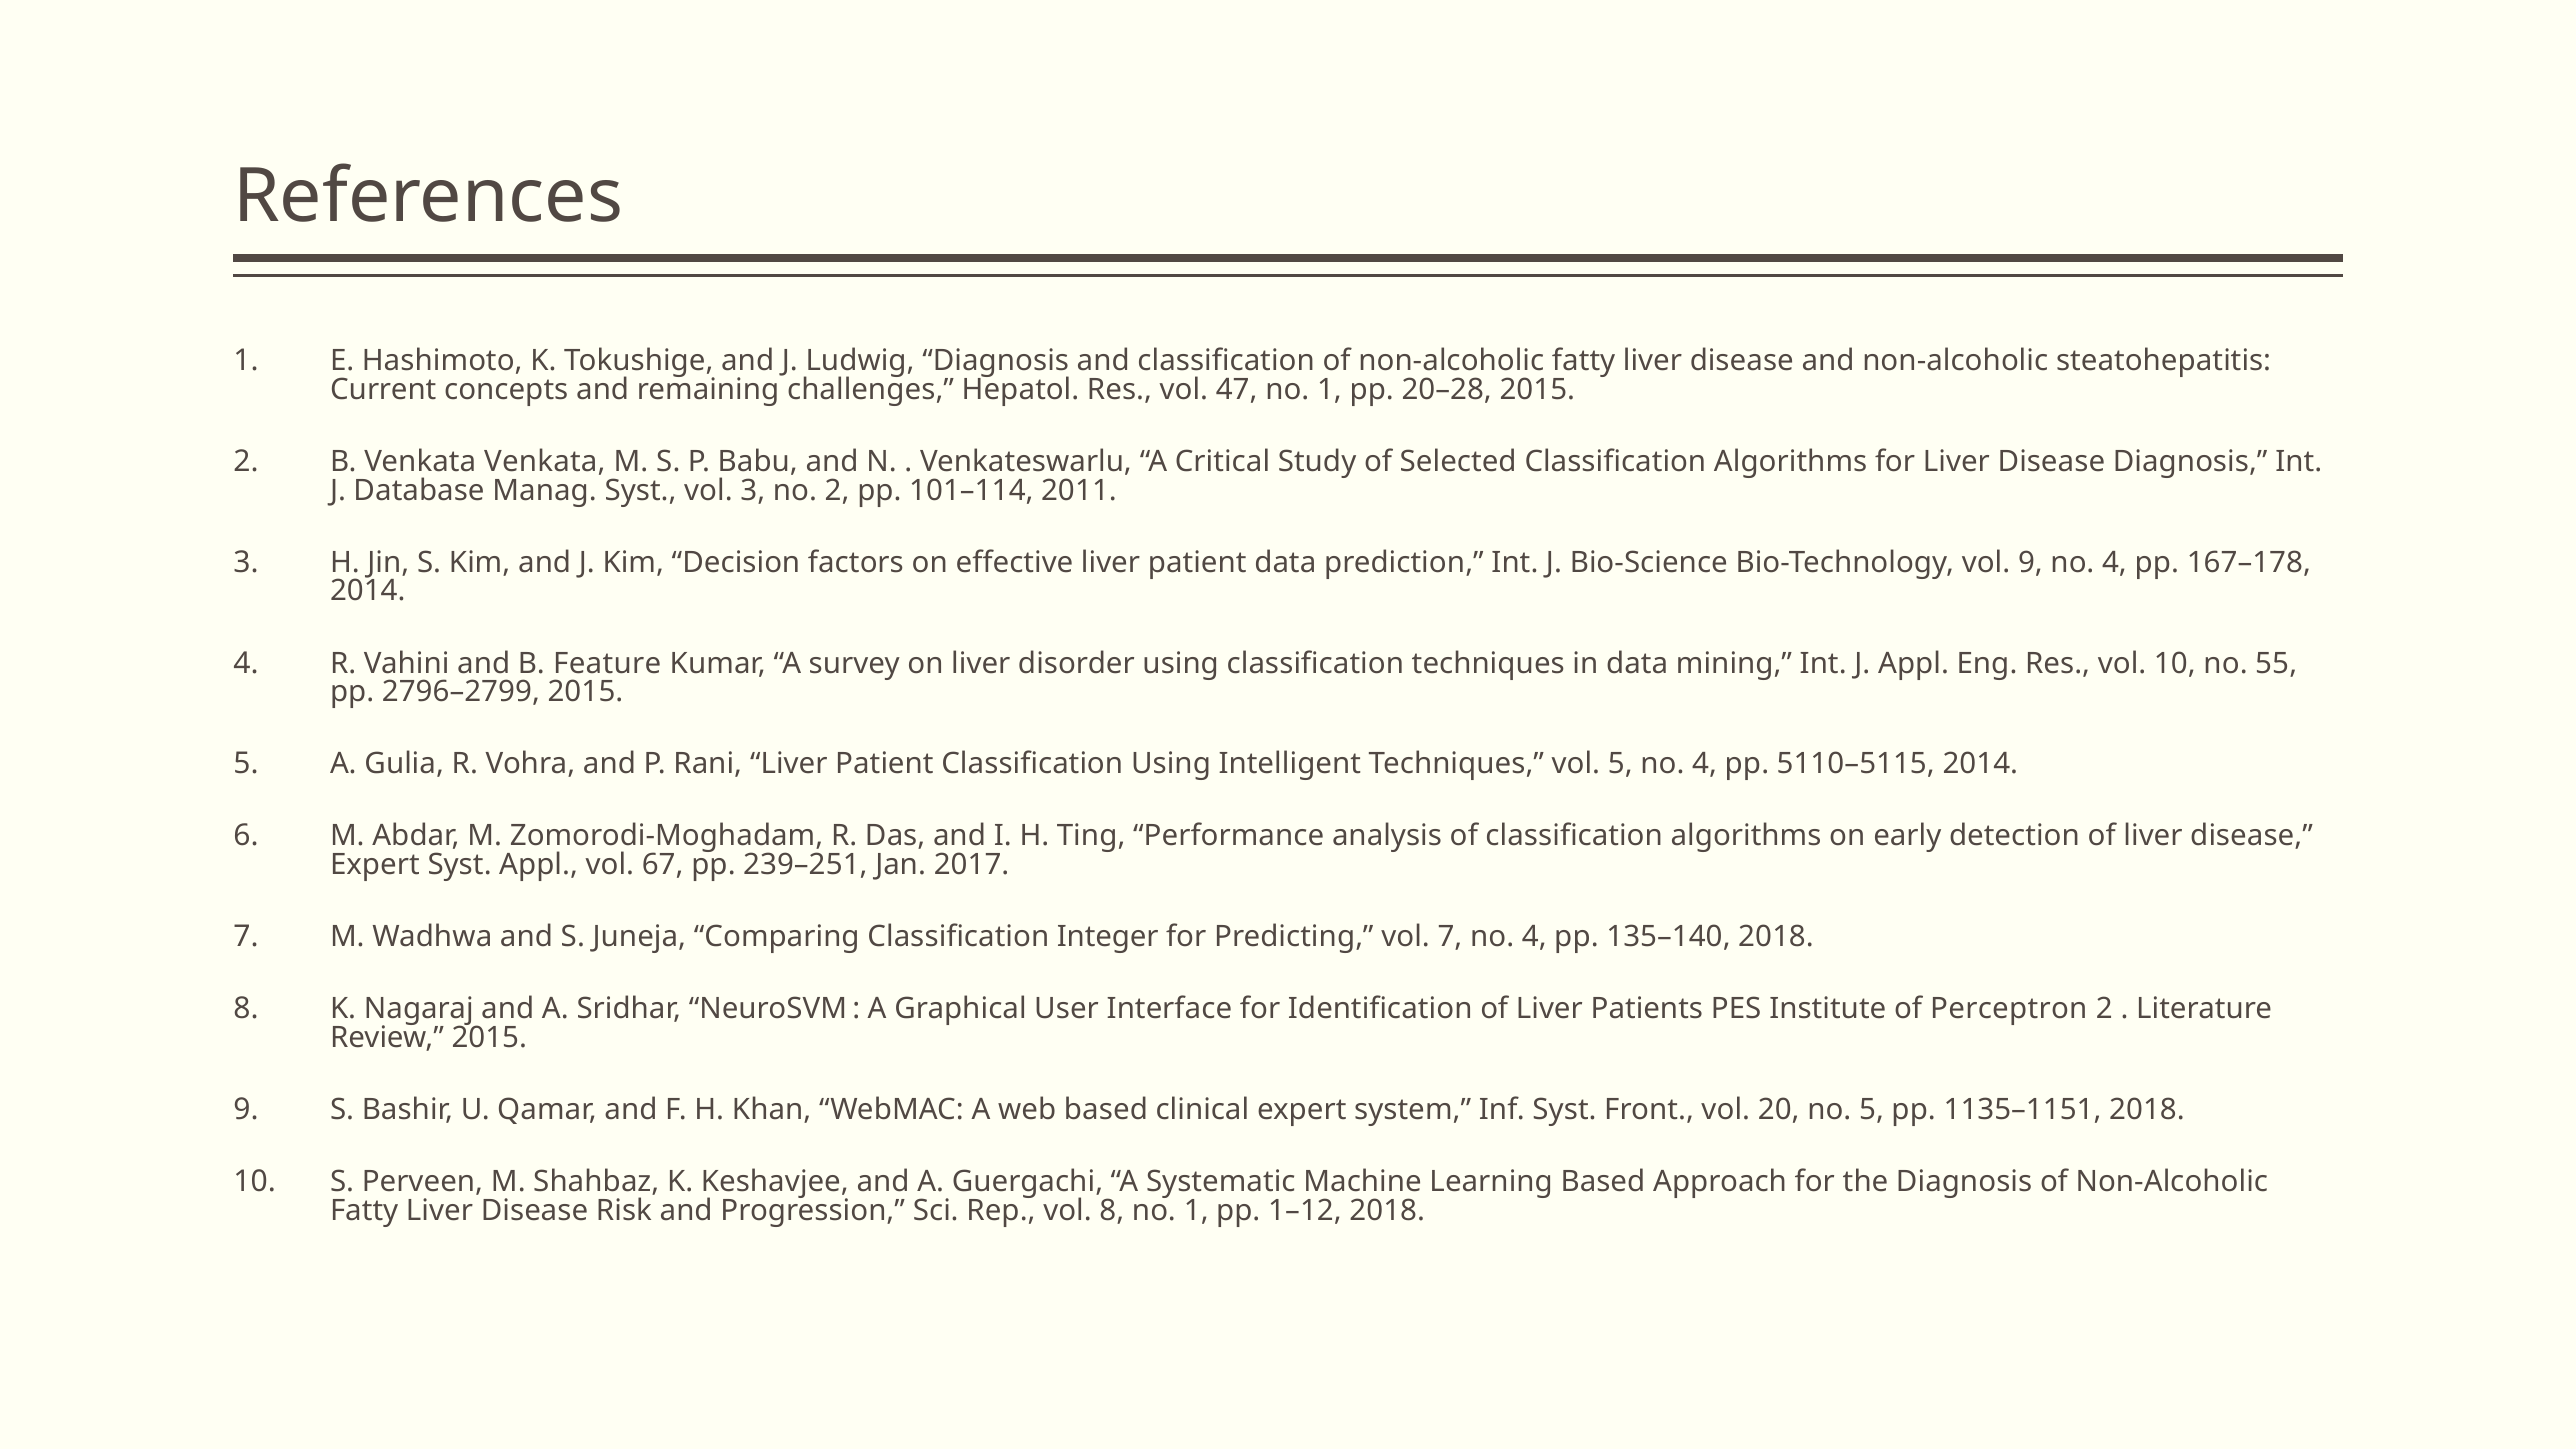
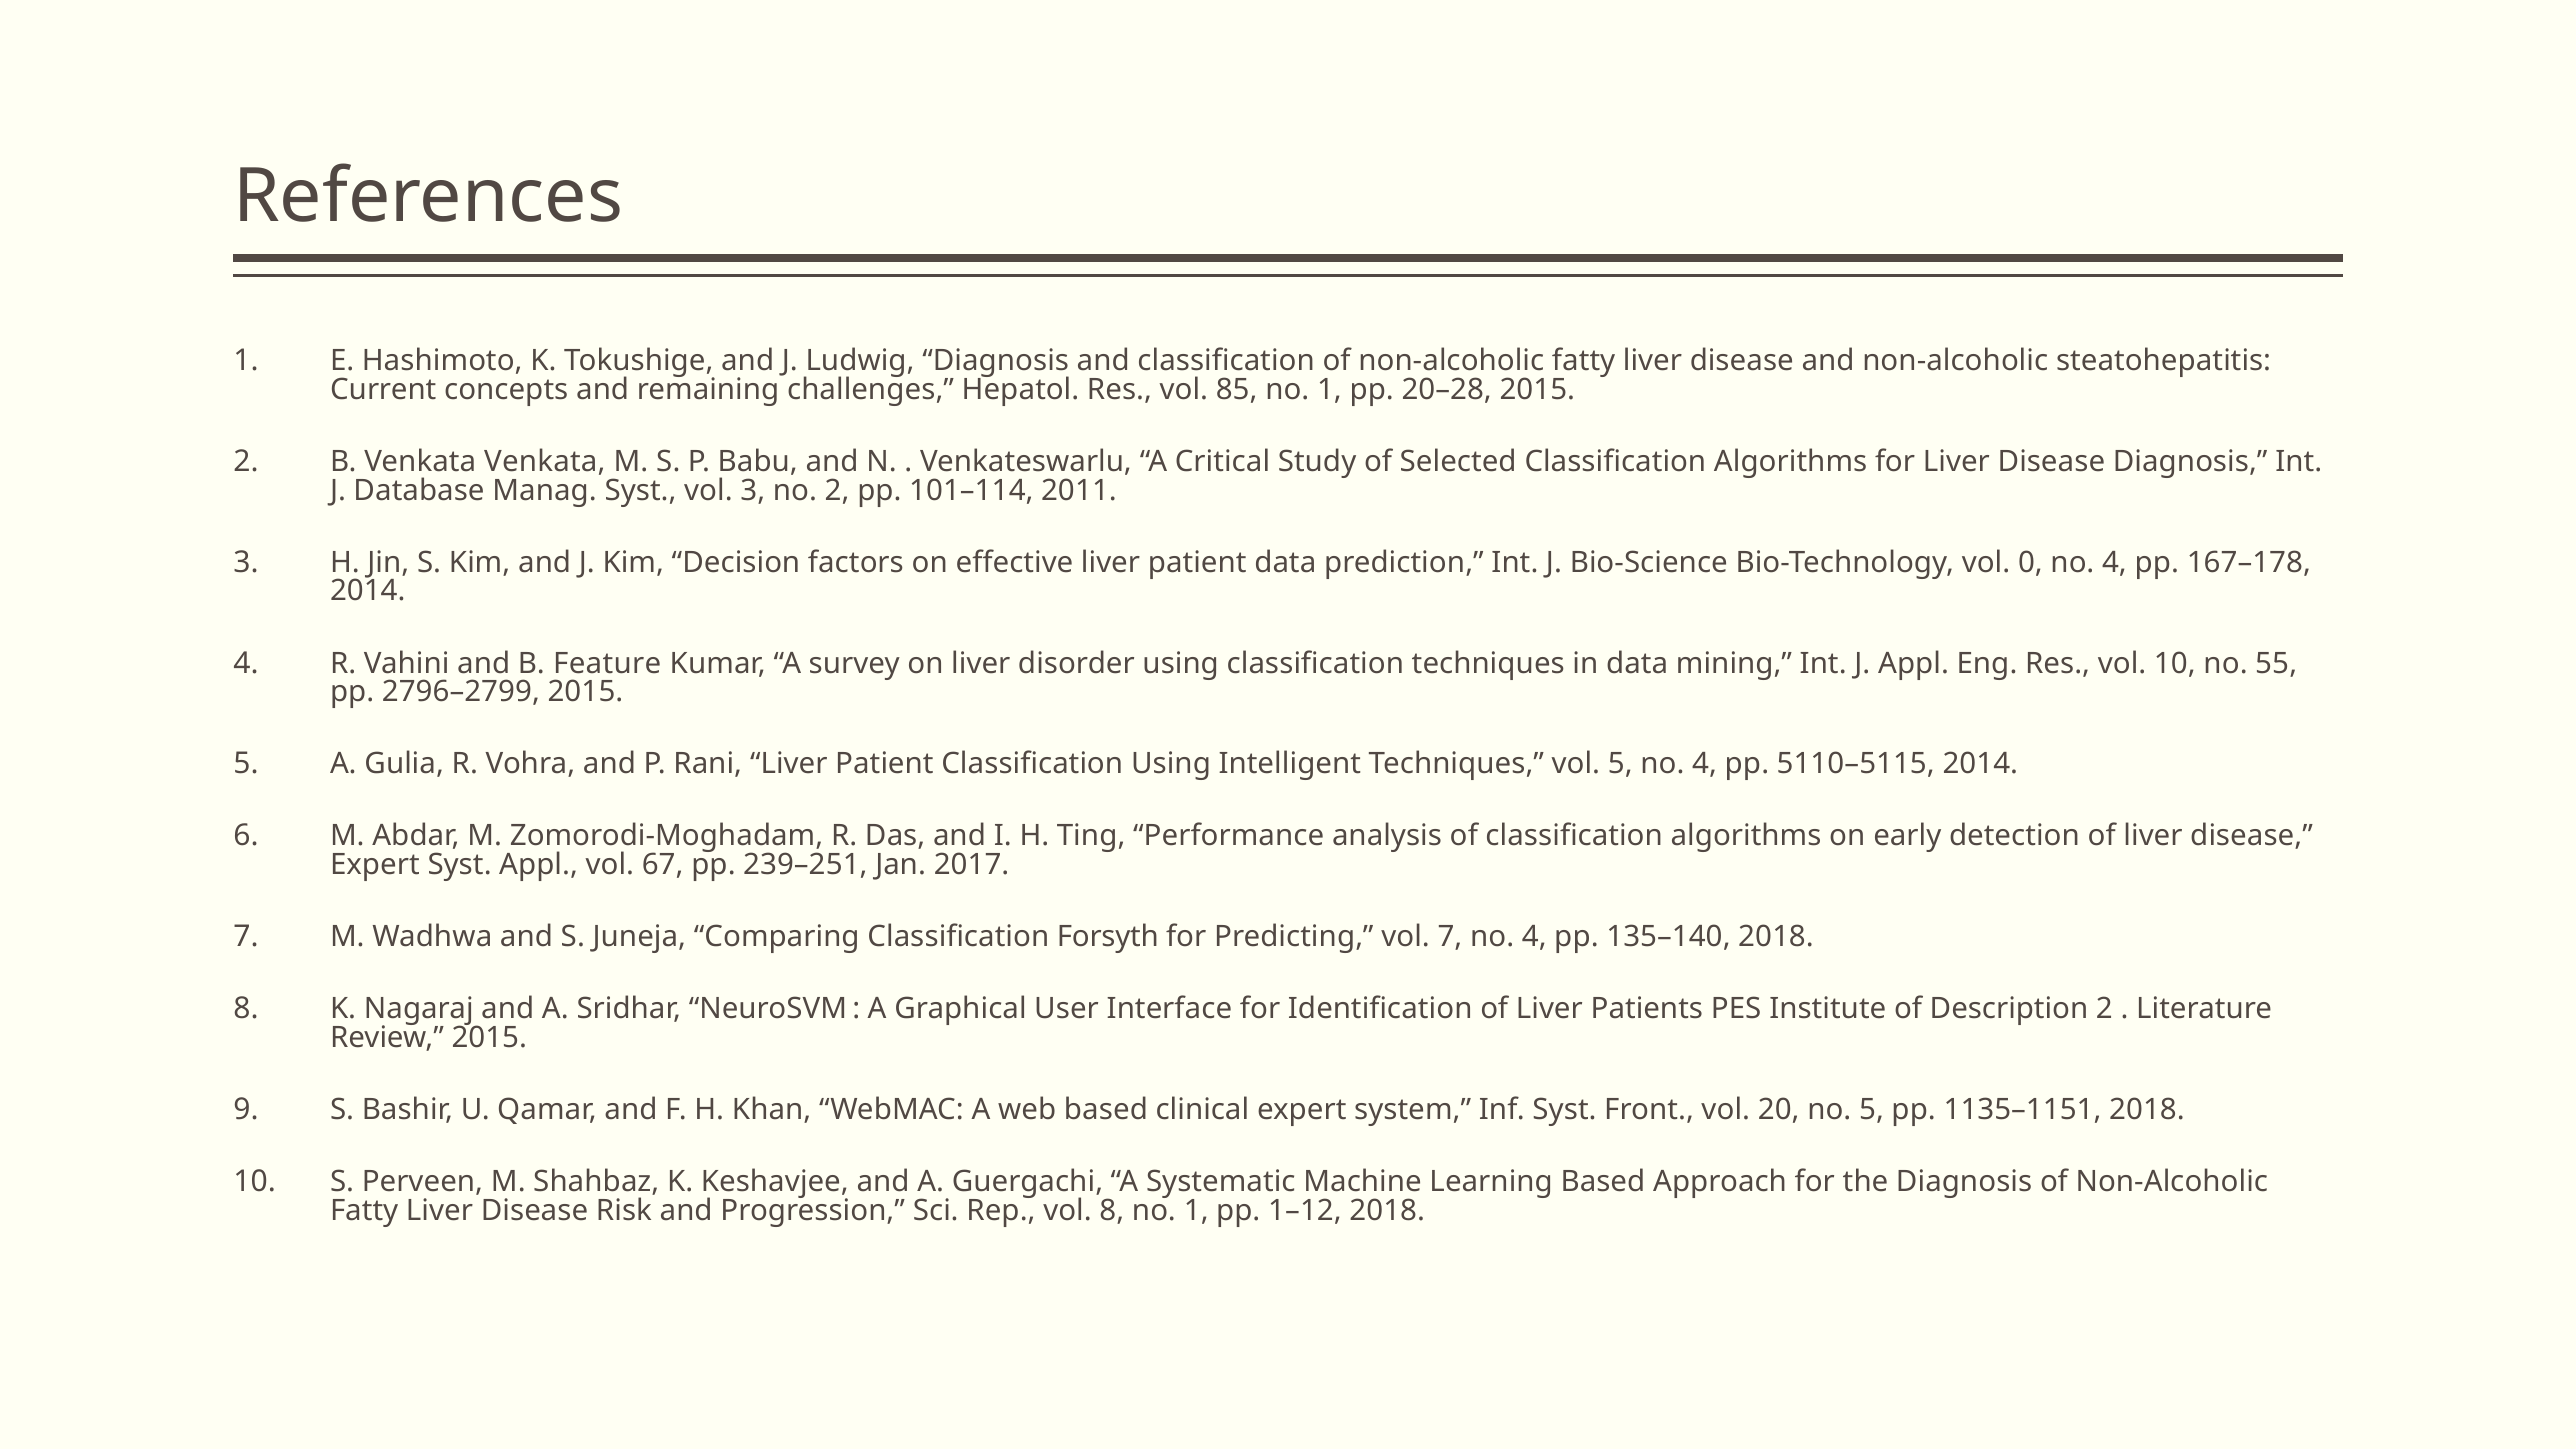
47: 47 -> 85
vol 9: 9 -> 0
Integer: Integer -> Forsyth
Perceptron: Perceptron -> Description
